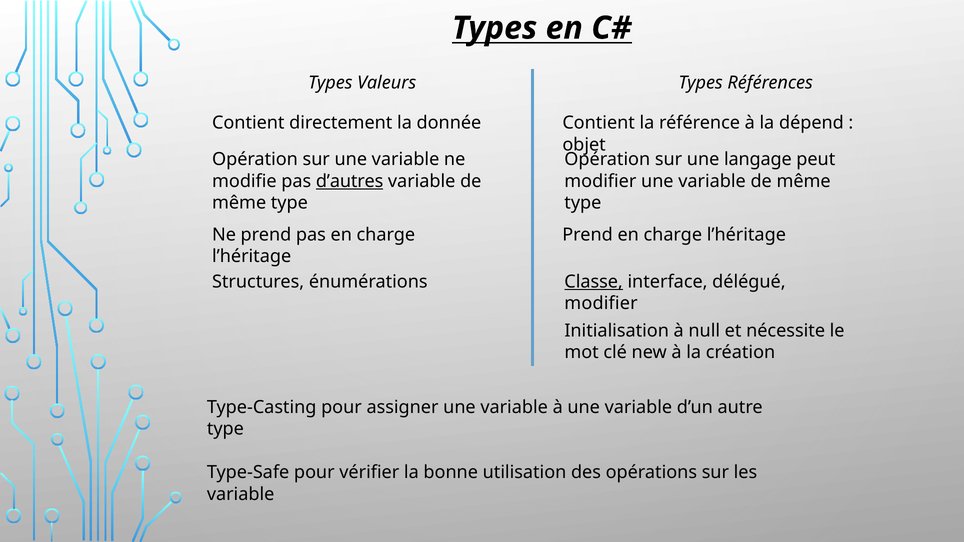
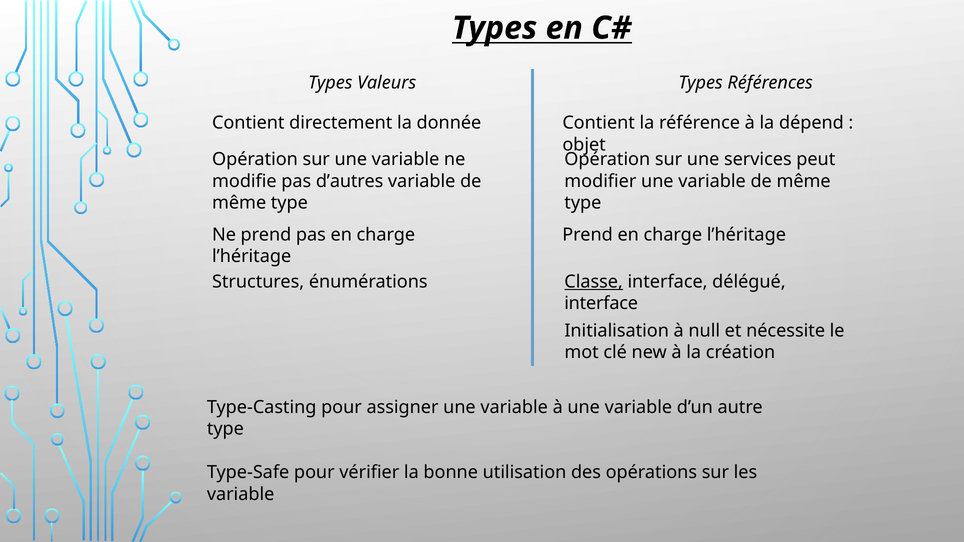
langage: langage -> services
d’autres underline: present -> none
modifier at (601, 304): modifier -> interface
